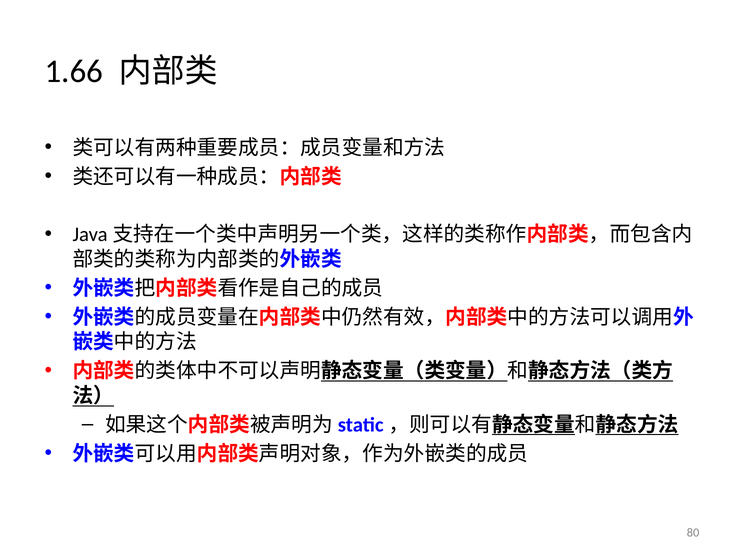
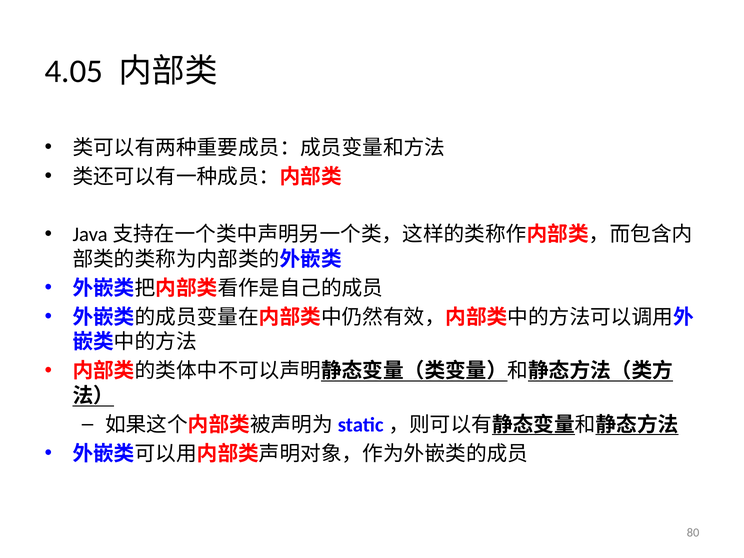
1.66: 1.66 -> 4.05
